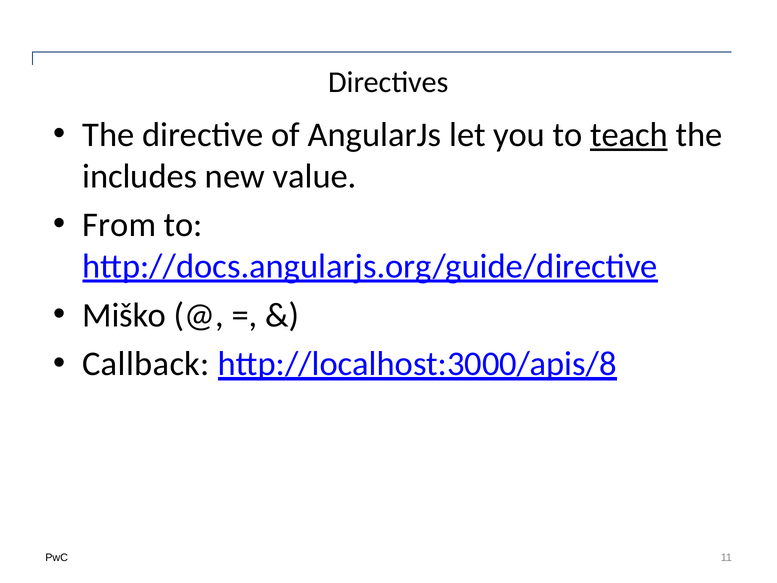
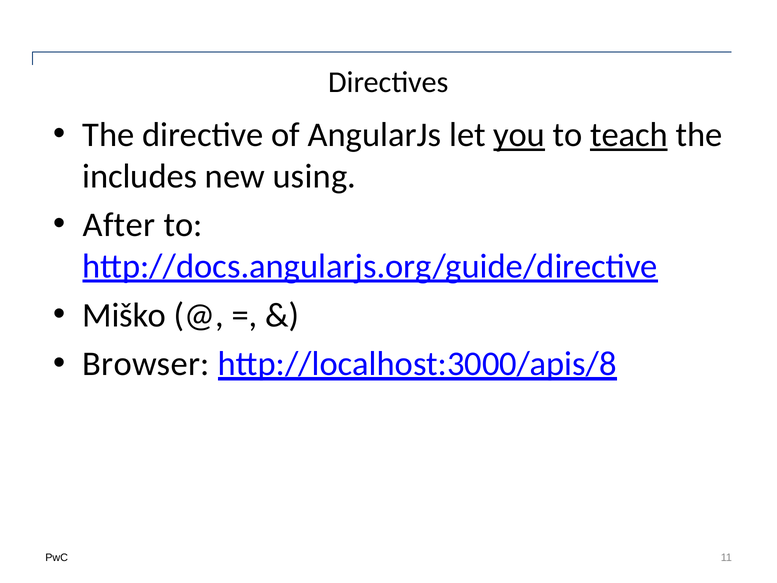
you underline: none -> present
value: value -> using
From: From -> After
Callback: Callback -> Browser
